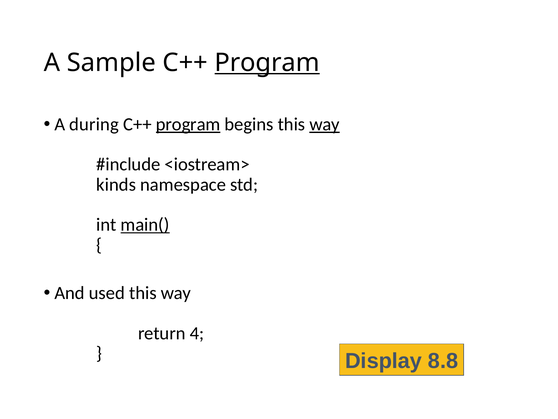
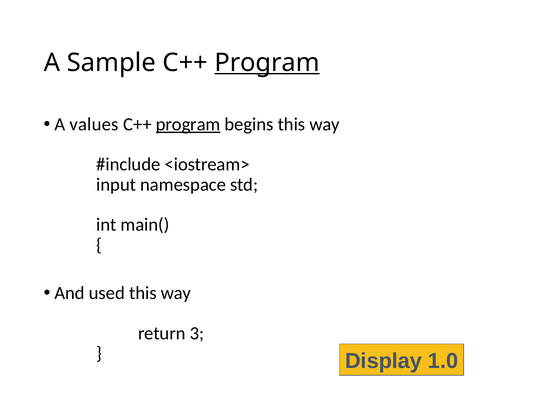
during: during -> values
way at (325, 124) underline: present -> none
kinds: kinds -> input
main( underline: present -> none
4: 4 -> 3
8.8: 8.8 -> 1.0
